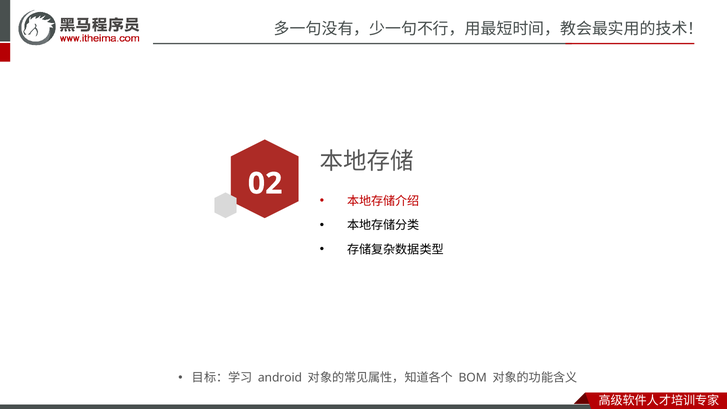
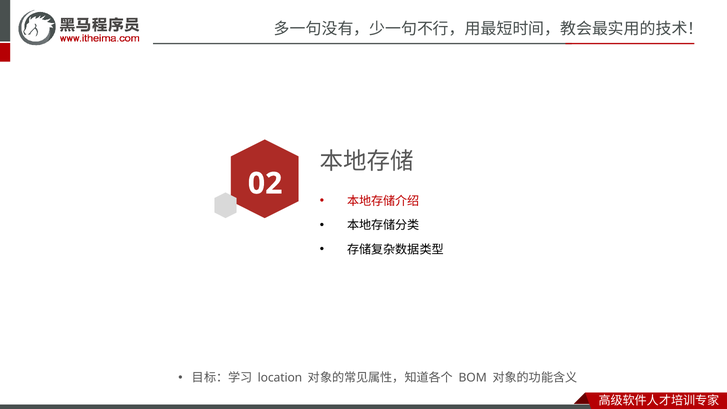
android: android -> location
